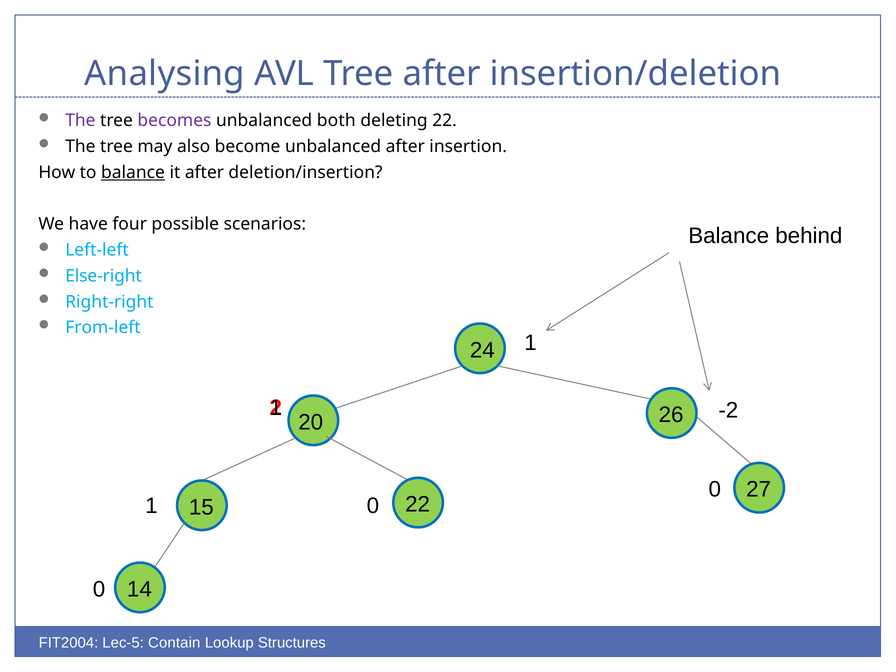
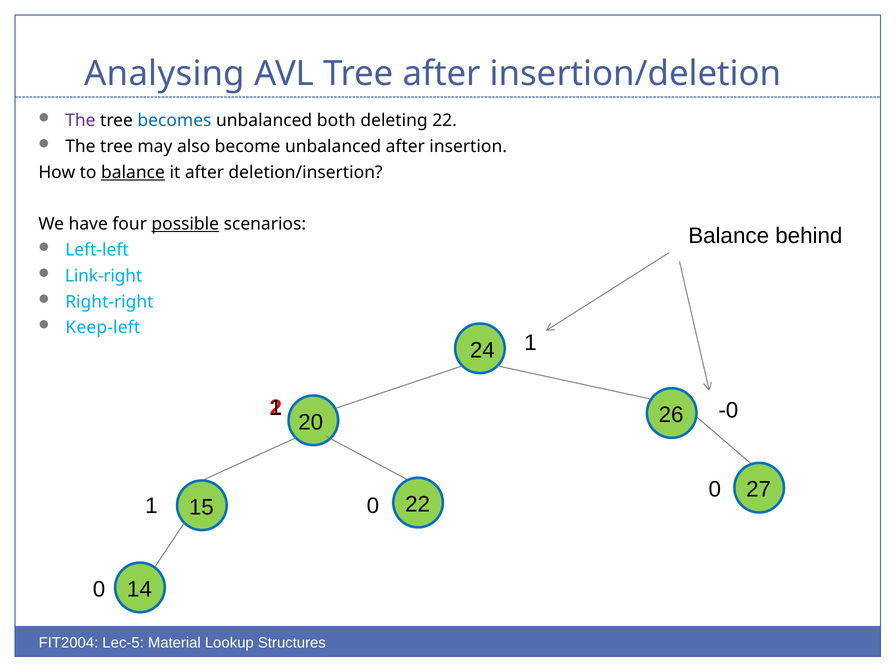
becomes colour: purple -> blue
possible underline: none -> present
Else-right: Else-right -> Link-right
From-left: From-left -> Keep-left
-2: -2 -> -0
Contain: Contain -> Material
